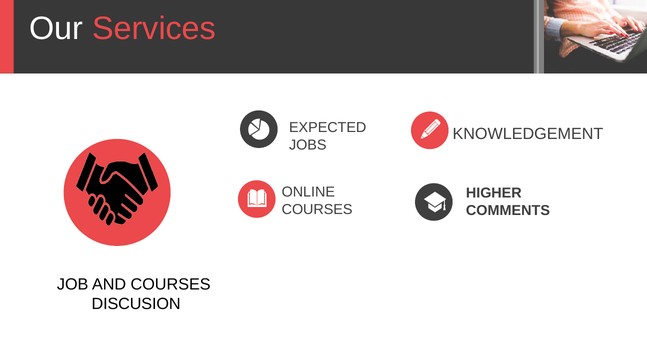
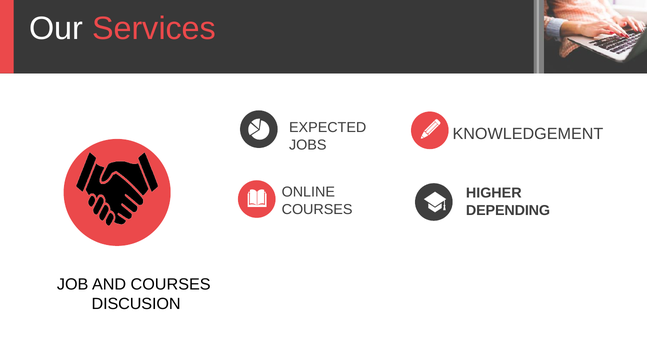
COMMENTS: COMMENTS -> DEPENDING
